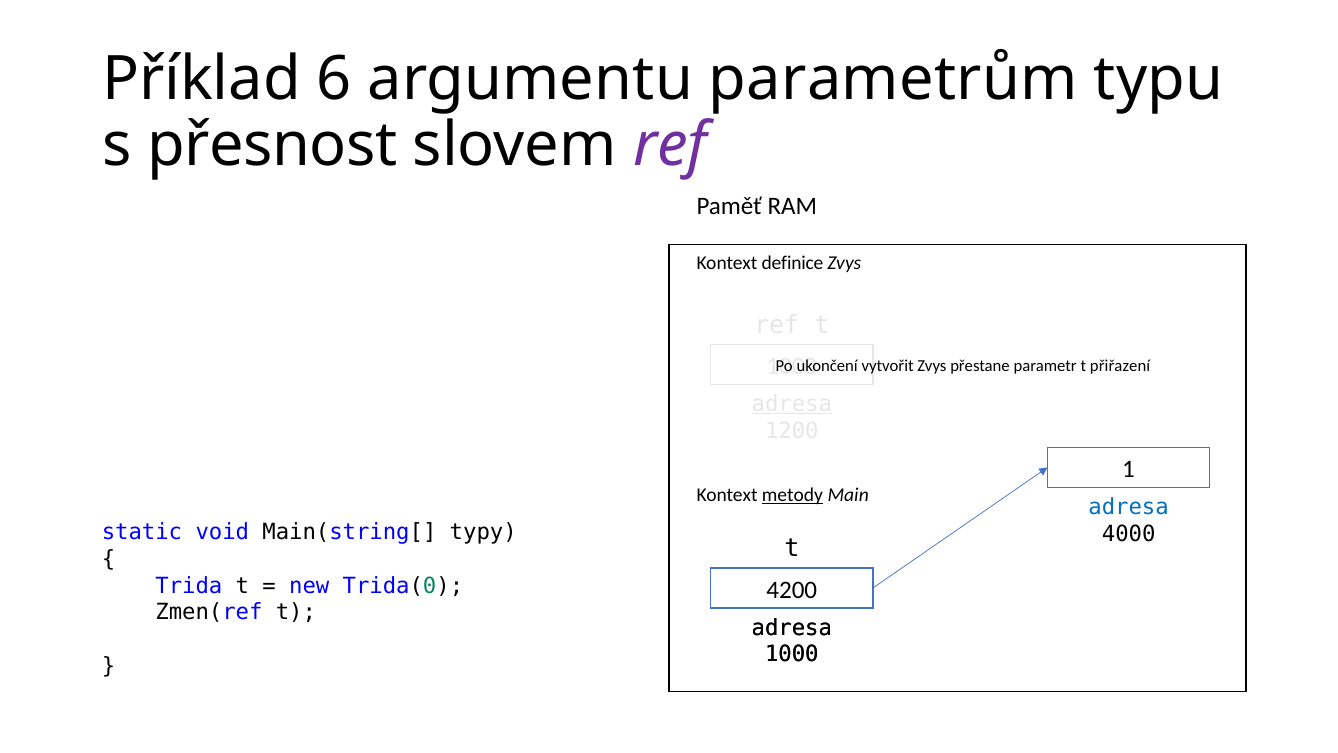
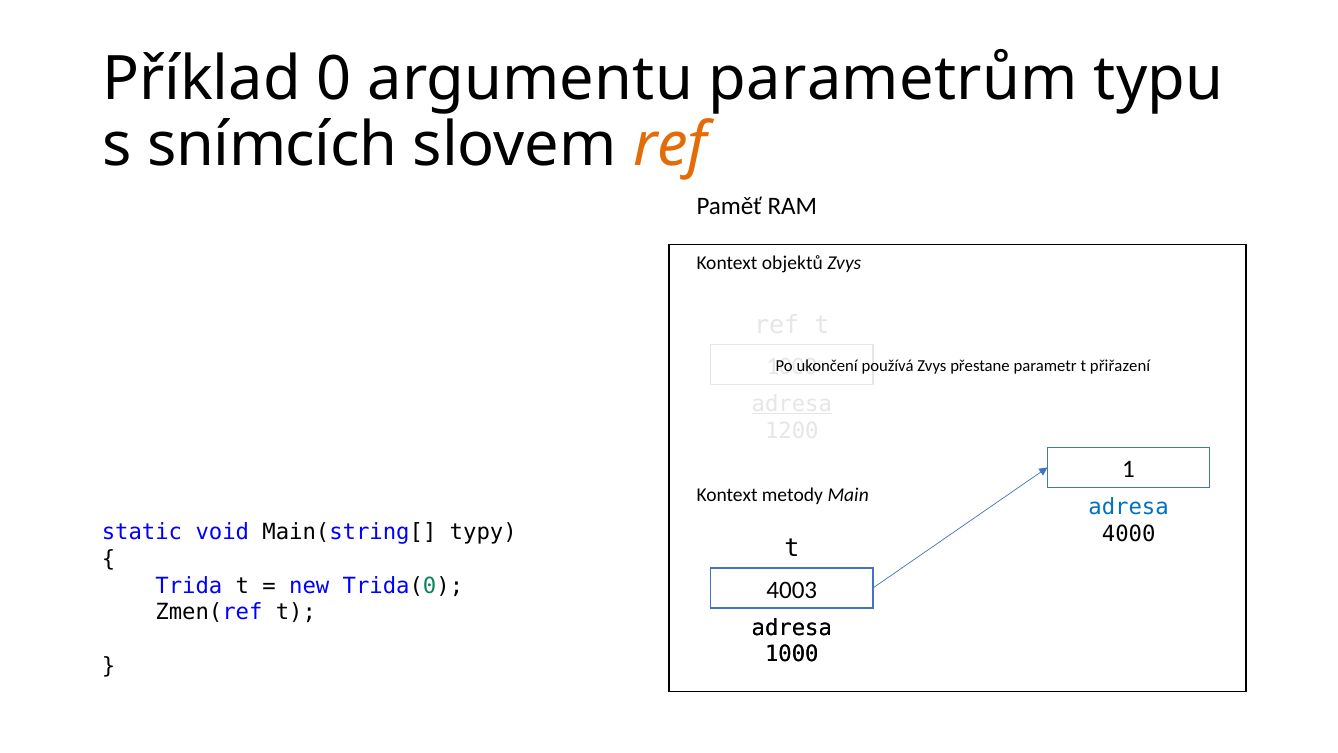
6: 6 -> 0
přesnost: přesnost -> snímcích
ref at (670, 146) colour: purple -> orange
definice: definice -> objektů
vytvořit: vytvořit -> používá
metody underline: present -> none
4200: 4200 -> 4003
